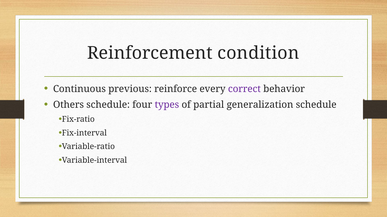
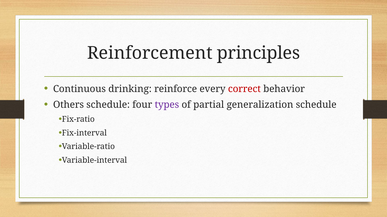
condition: condition -> principles
previous: previous -> drinking
correct colour: purple -> red
